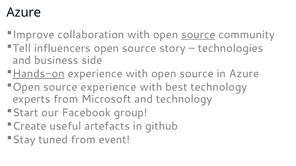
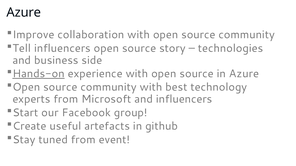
source at (198, 35) underline: present -> none
experience at (109, 87): experience -> community
and technology: technology -> influencers
